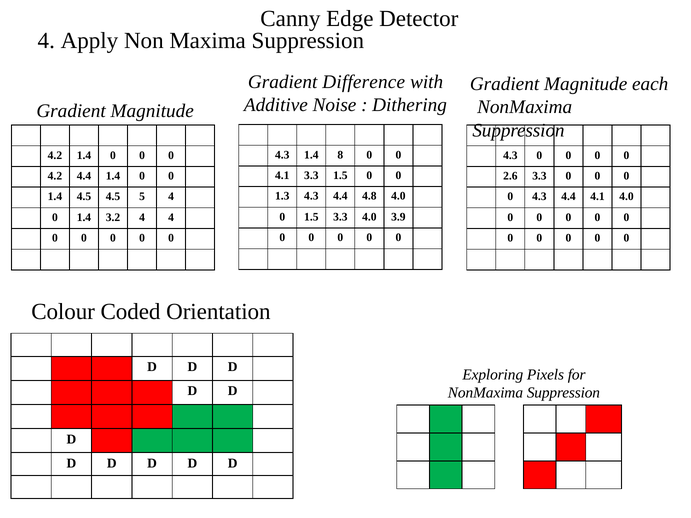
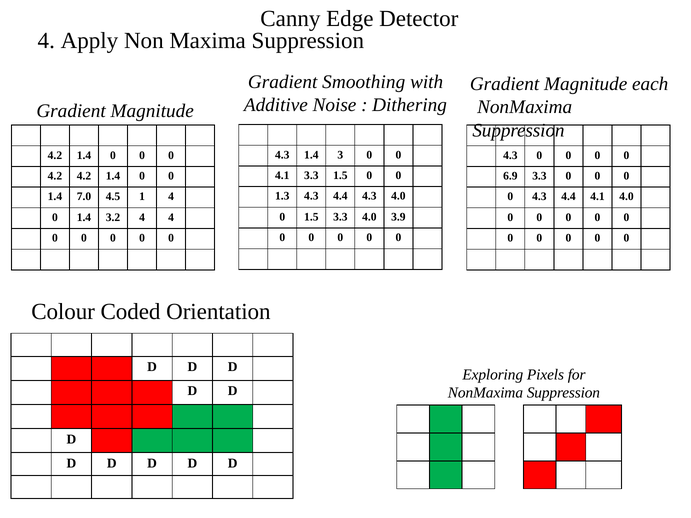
Difference: Difference -> Smoothing
8: 8 -> 3
4.2 4.4: 4.4 -> 4.2
2.6: 2.6 -> 6.9
4.4 4.8: 4.8 -> 4.3
1.4 4.5: 4.5 -> 7.0
5: 5 -> 1
